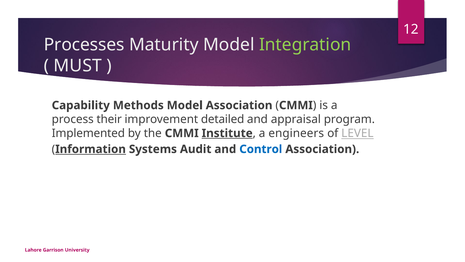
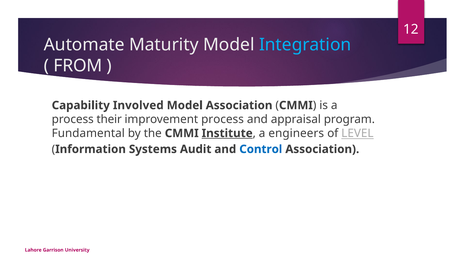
Processes: Processes -> Automate
Integration colour: light green -> light blue
MUST: MUST -> FROM
Methods: Methods -> Involved
improvement detailed: detailed -> process
Implemented: Implemented -> Fundamental
Information underline: present -> none
